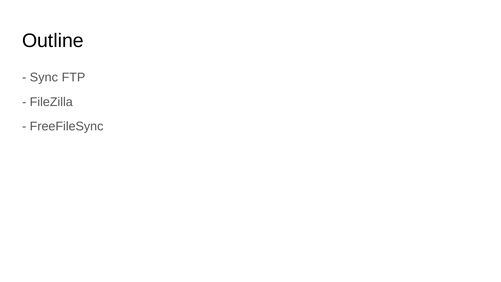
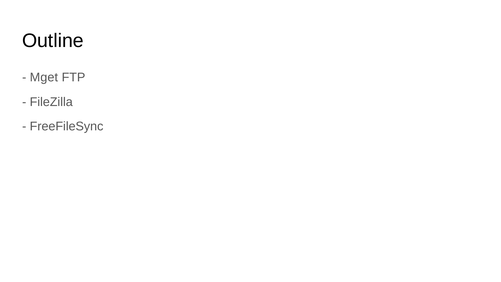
Sync: Sync -> Mget
